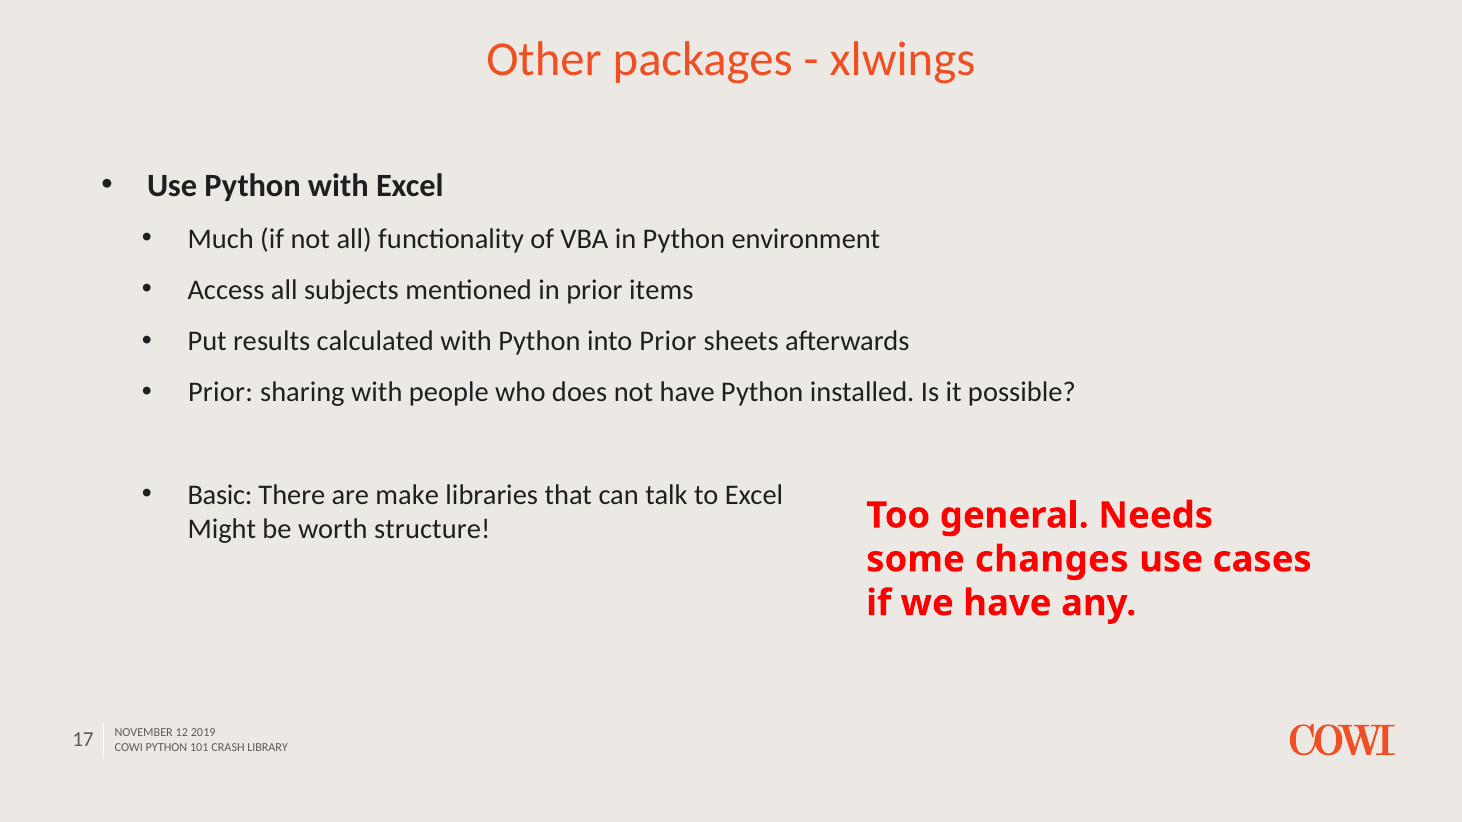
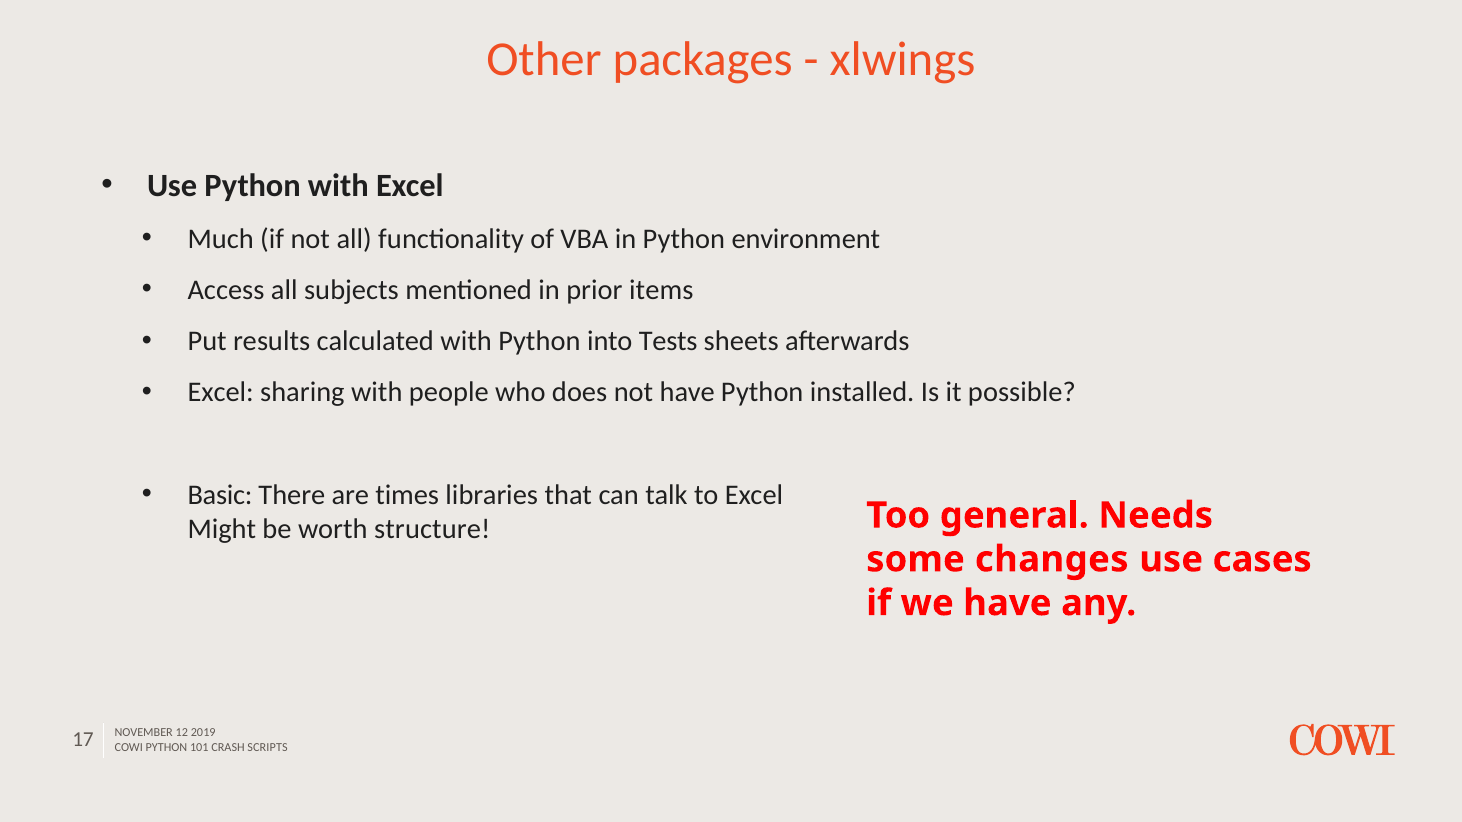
into Prior: Prior -> Tests
Prior at (220, 393): Prior -> Excel
make: make -> times
LIBRARY: LIBRARY -> SCRIPTS
